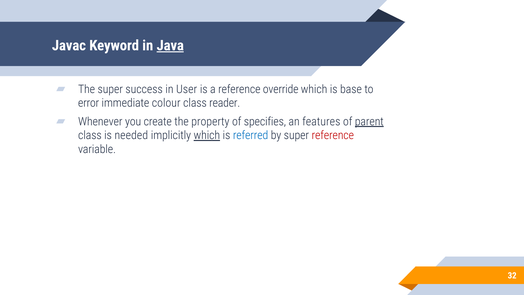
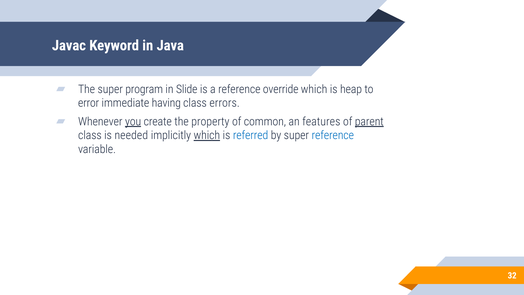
Java underline: present -> none
success: success -> program
User: User -> Slide
base: base -> heap
colour: colour -> having
reader: reader -> errors
you underline: none -> present
specifies: specifies -> common
reference at (333, 135) colour: red -> blue
